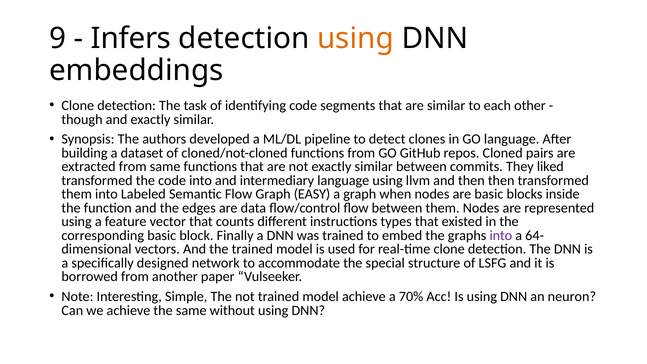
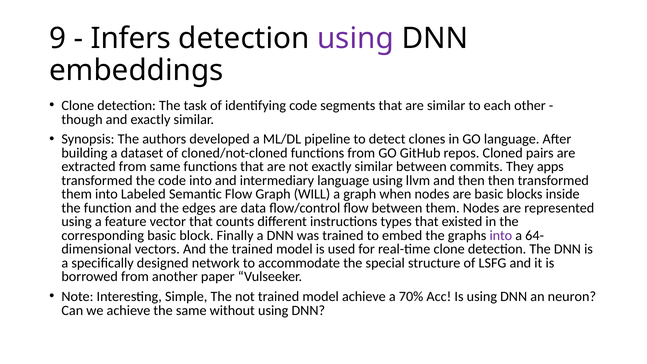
using at (356, 38) colour: orange -> purple
liked: liked -> apps
EASY: EASY -> WILL
